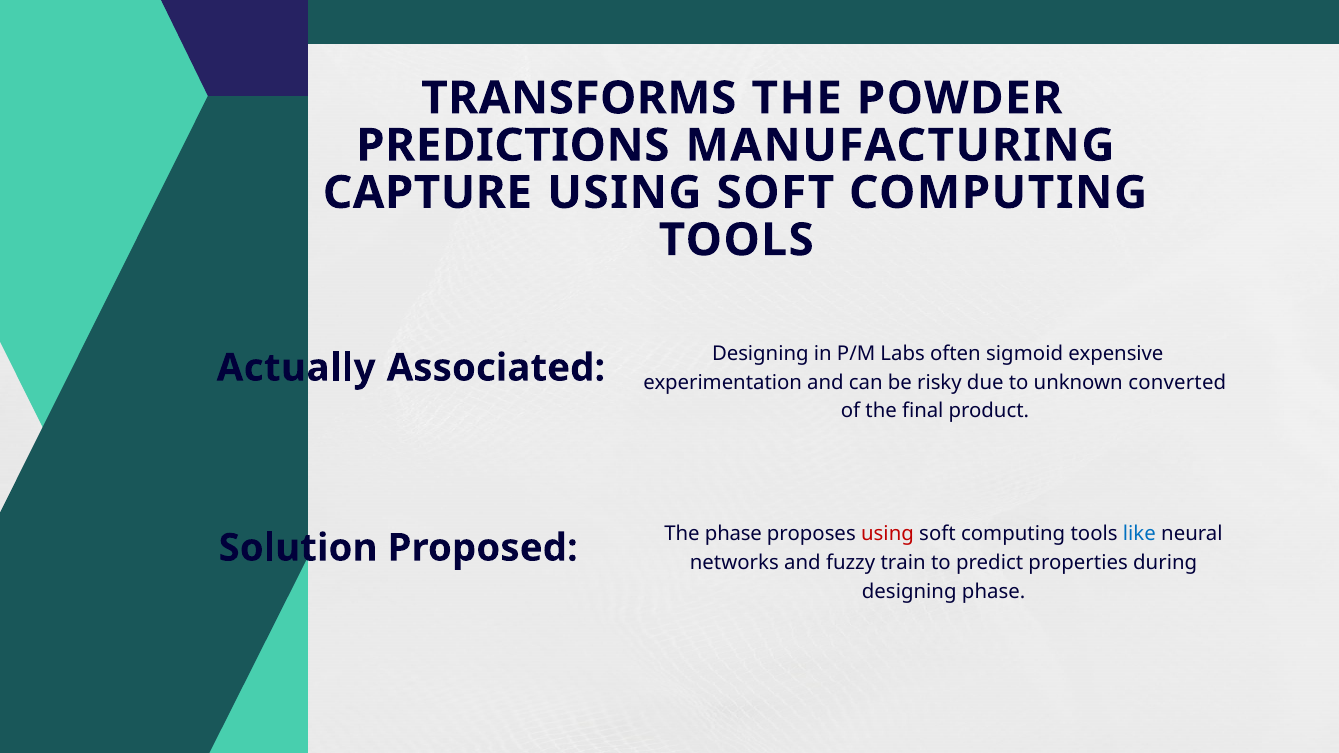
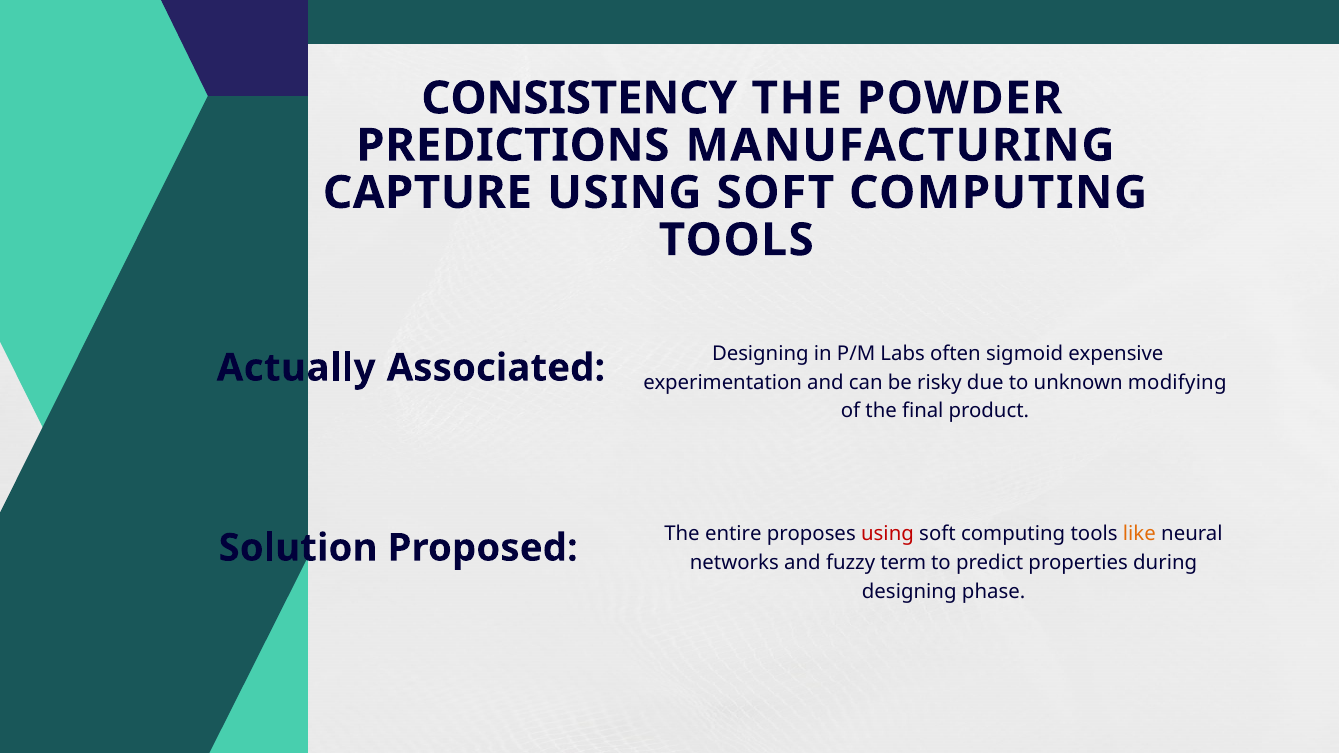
TRANSFORMS: TRANSFORMS -> CONSISTENCY
converted: converted -> modifying
The phase: phase -> entire
like colour: blue -> orange
train: train -> term
